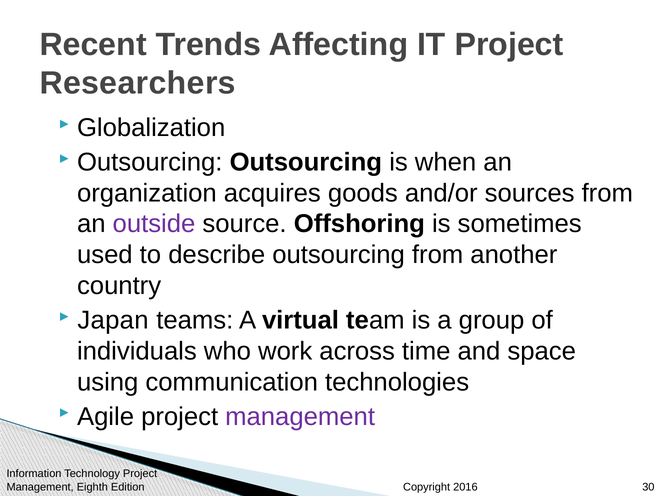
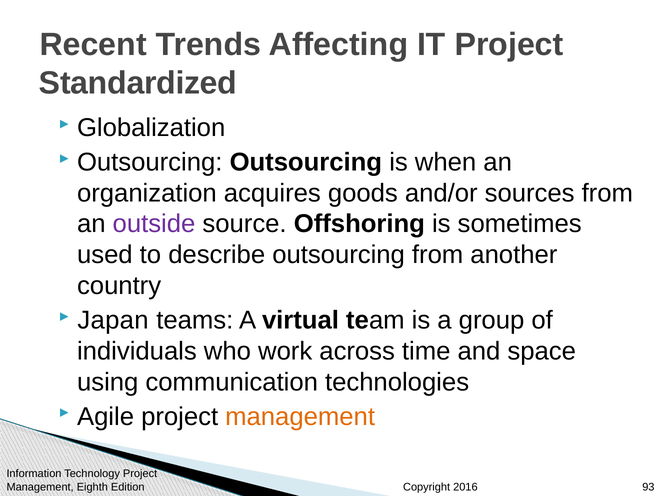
Researchers: Researchers -> Standardized
management at (300, 416) colour: purple -> orange
30: 30 -> 93
